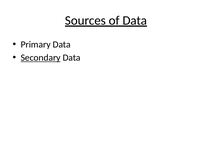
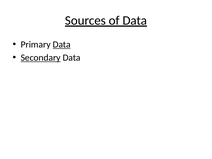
Data at (62, 44) underline: none -> present
